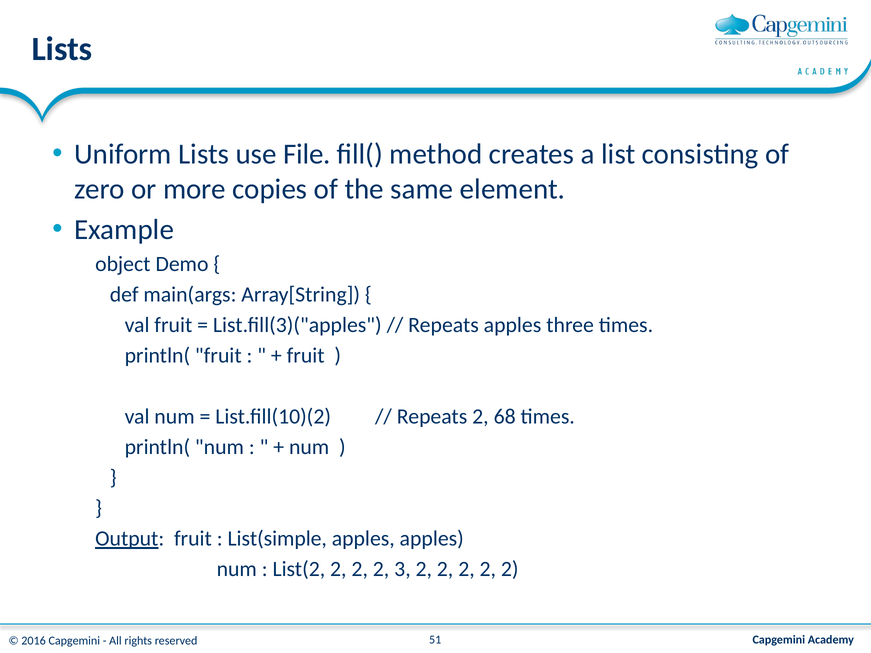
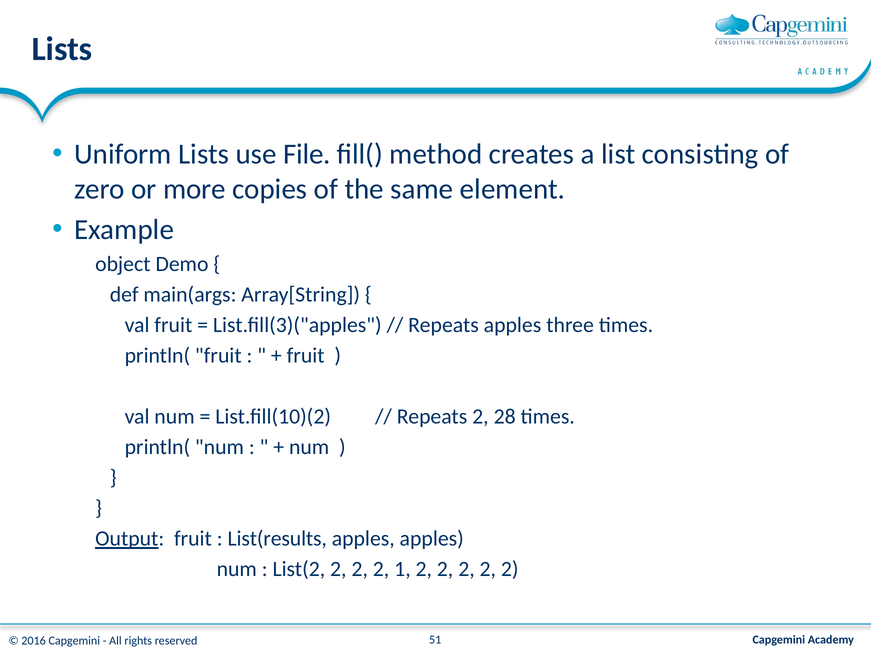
68: 68 -> 28
List(simple: List(simple -> List(results
3: 3 -> 1
